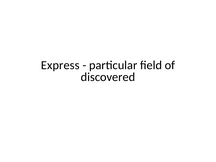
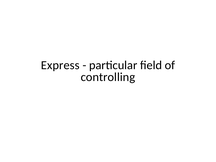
discovered: discovered -> controlling
